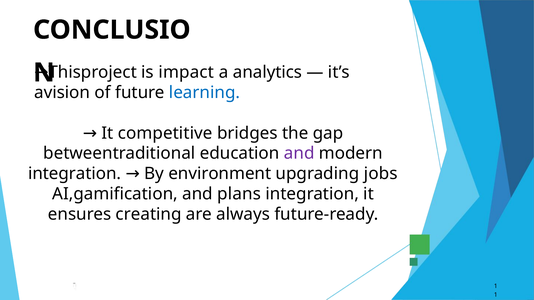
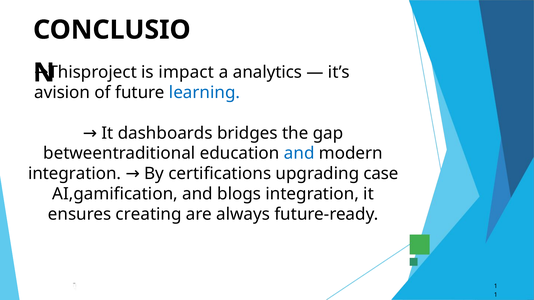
competitive: competitive -> dashboards
and at (299, 154) colour: purple -> blue
environment: environment -> certifications
jobs: jobs -> case
plans: plans -> blogs
